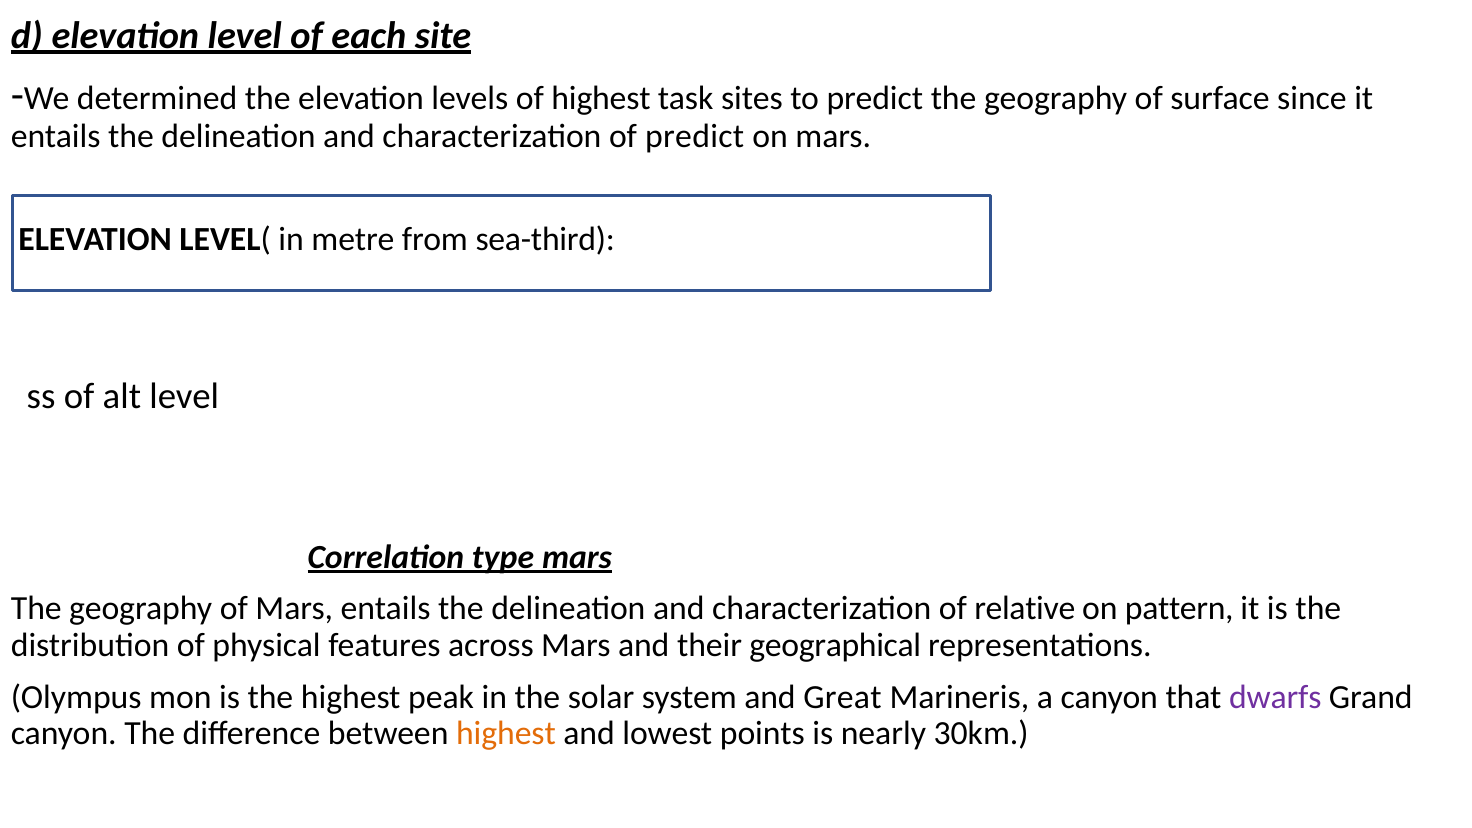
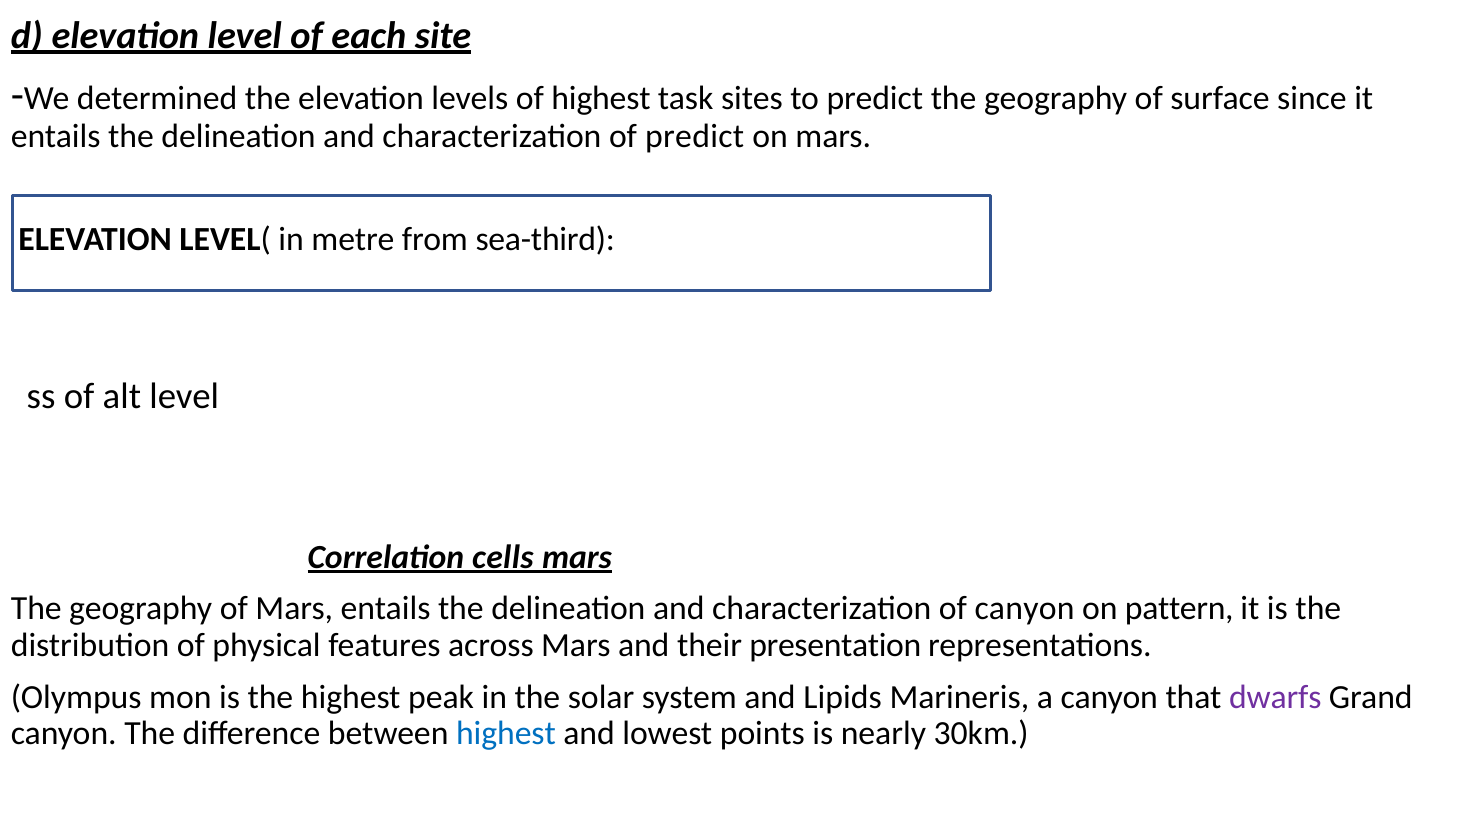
type: type -> cells
of relative: relative -> canyon
geographical: geographical -> presentation
Great: Great -> Lipids
highest at (506, 733) colour: orange -> blue
